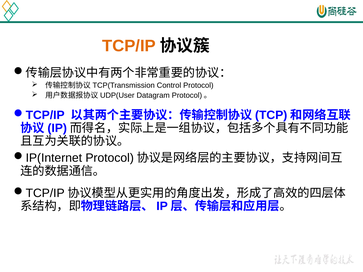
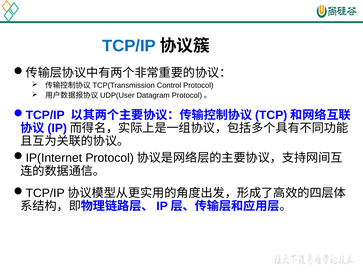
TCP/IP colour: orange -> blue
